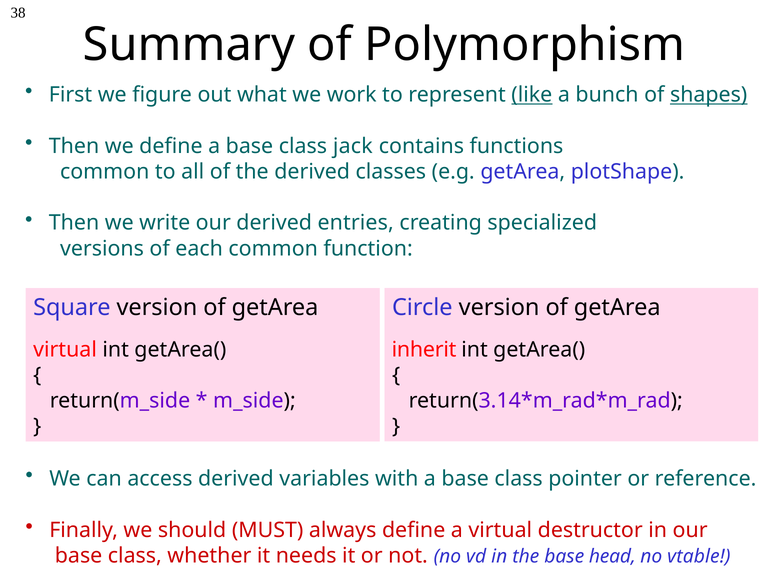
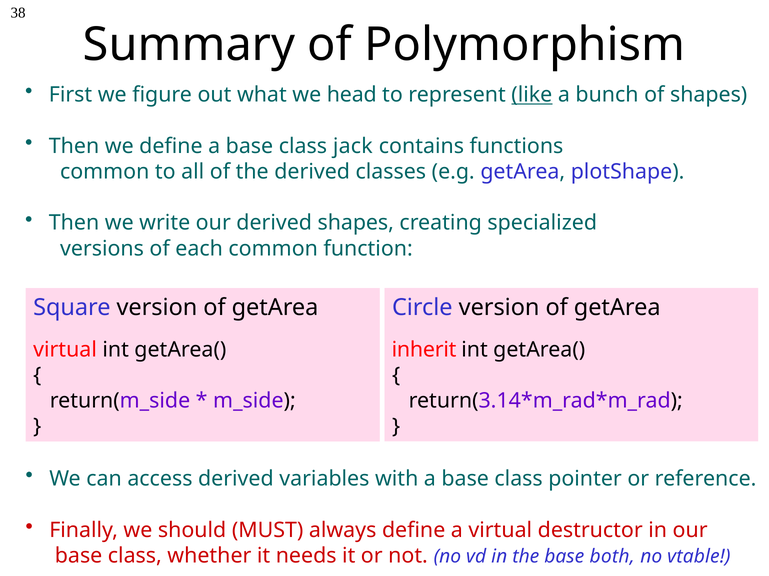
work: work -> head
shapes at (709, 95) underline: present -> none
derived entries: entries -> shapes
head: head -> both
